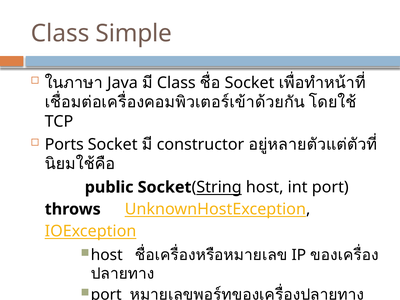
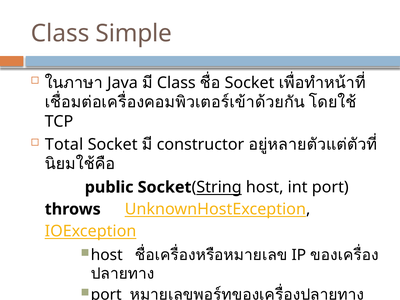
Ports: Ports -> Total
